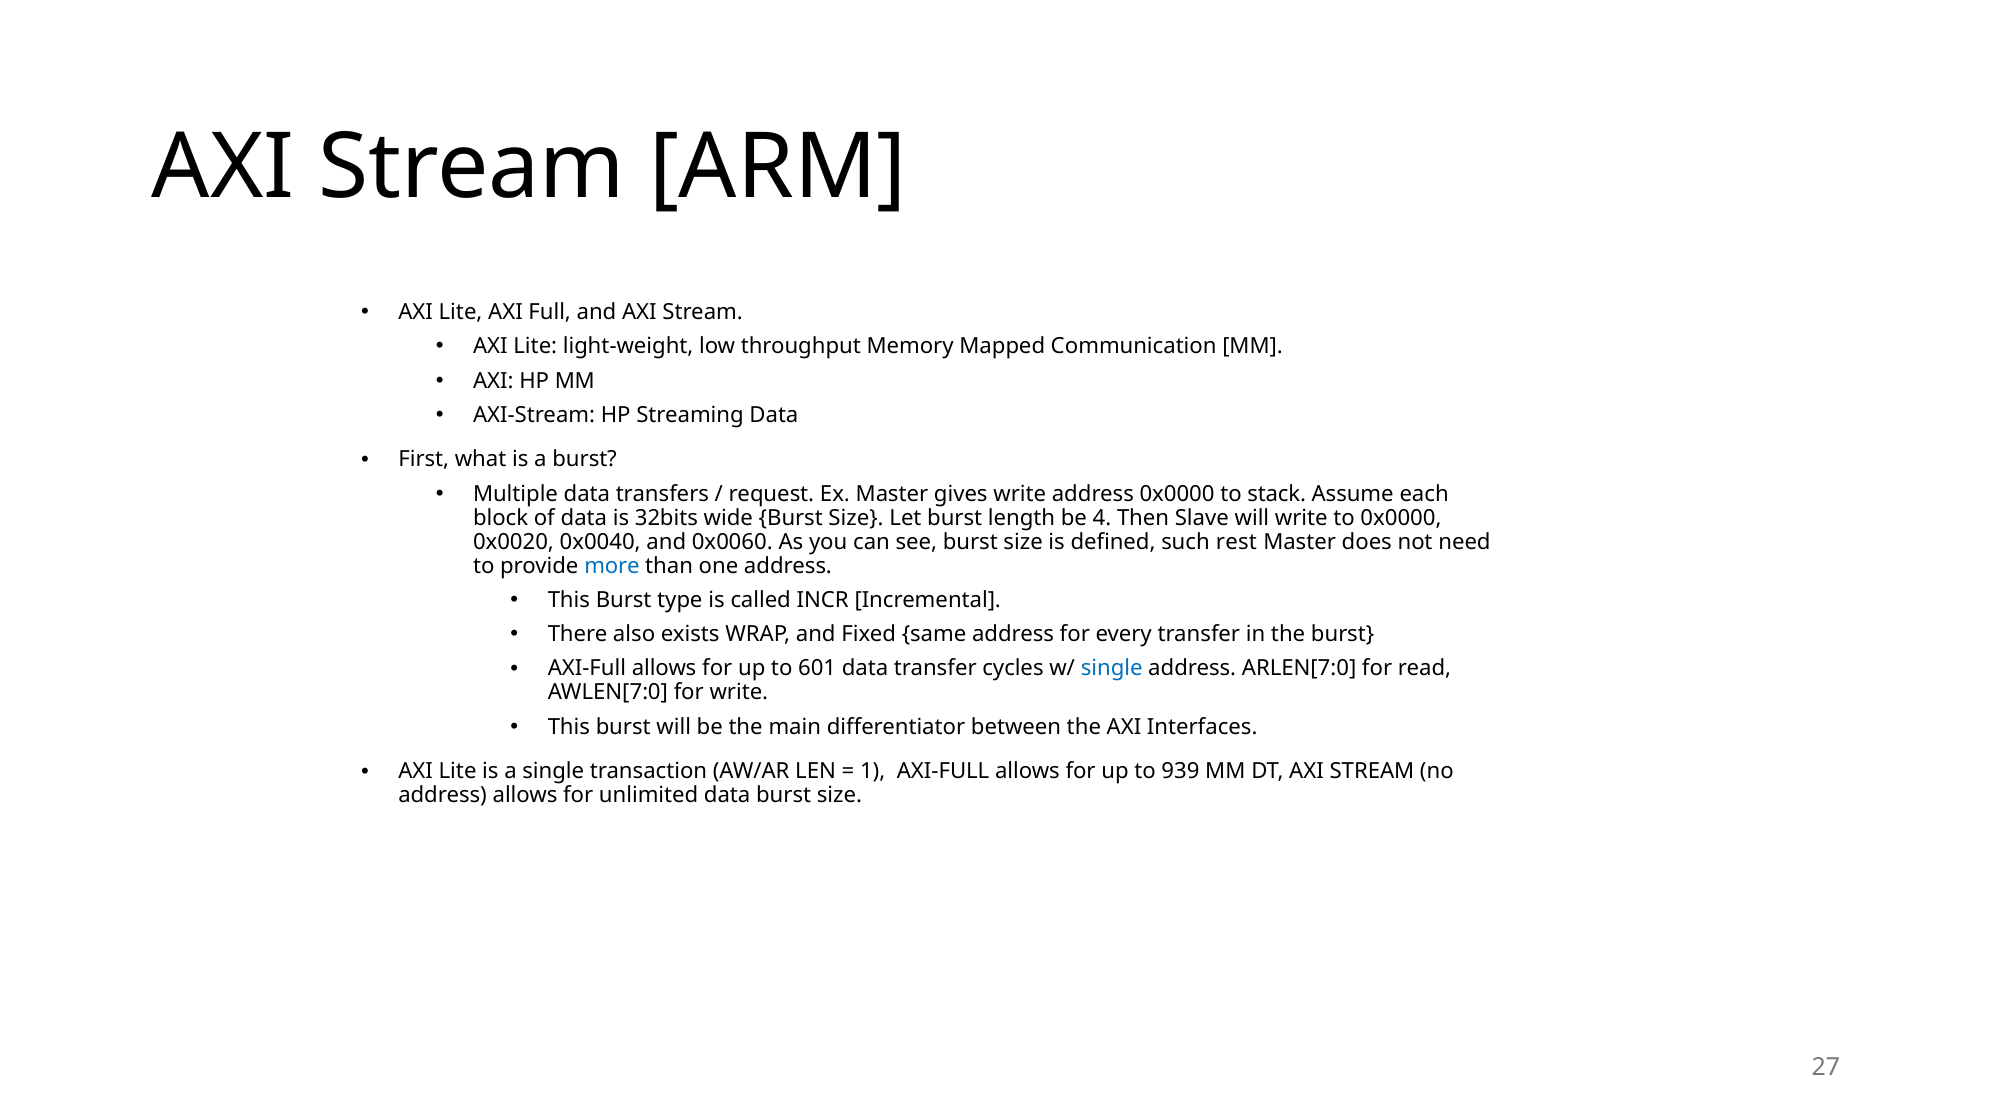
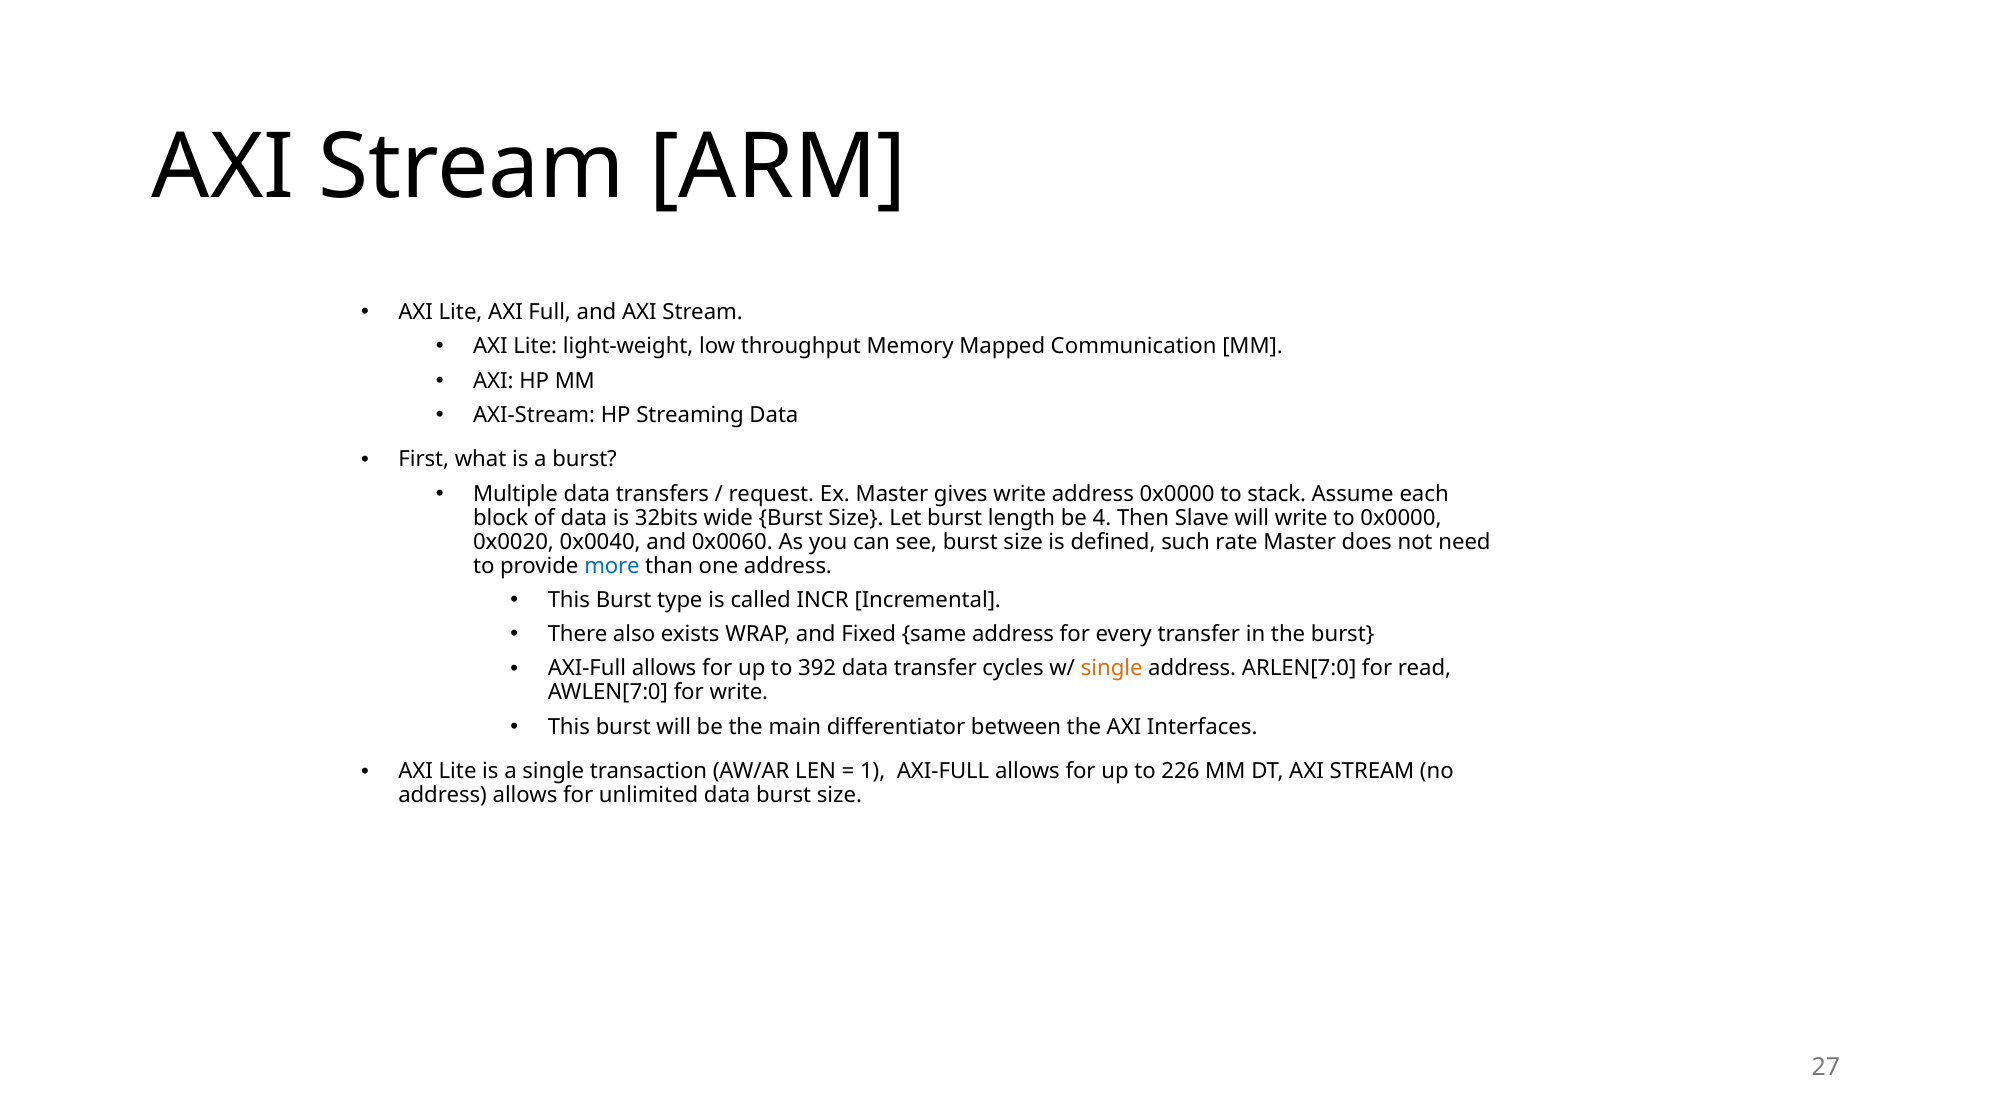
rest: rest -> rate
601: 601 -> 392
single at (1112, 669) colour: blue -> orange
939: 939 -> 226
